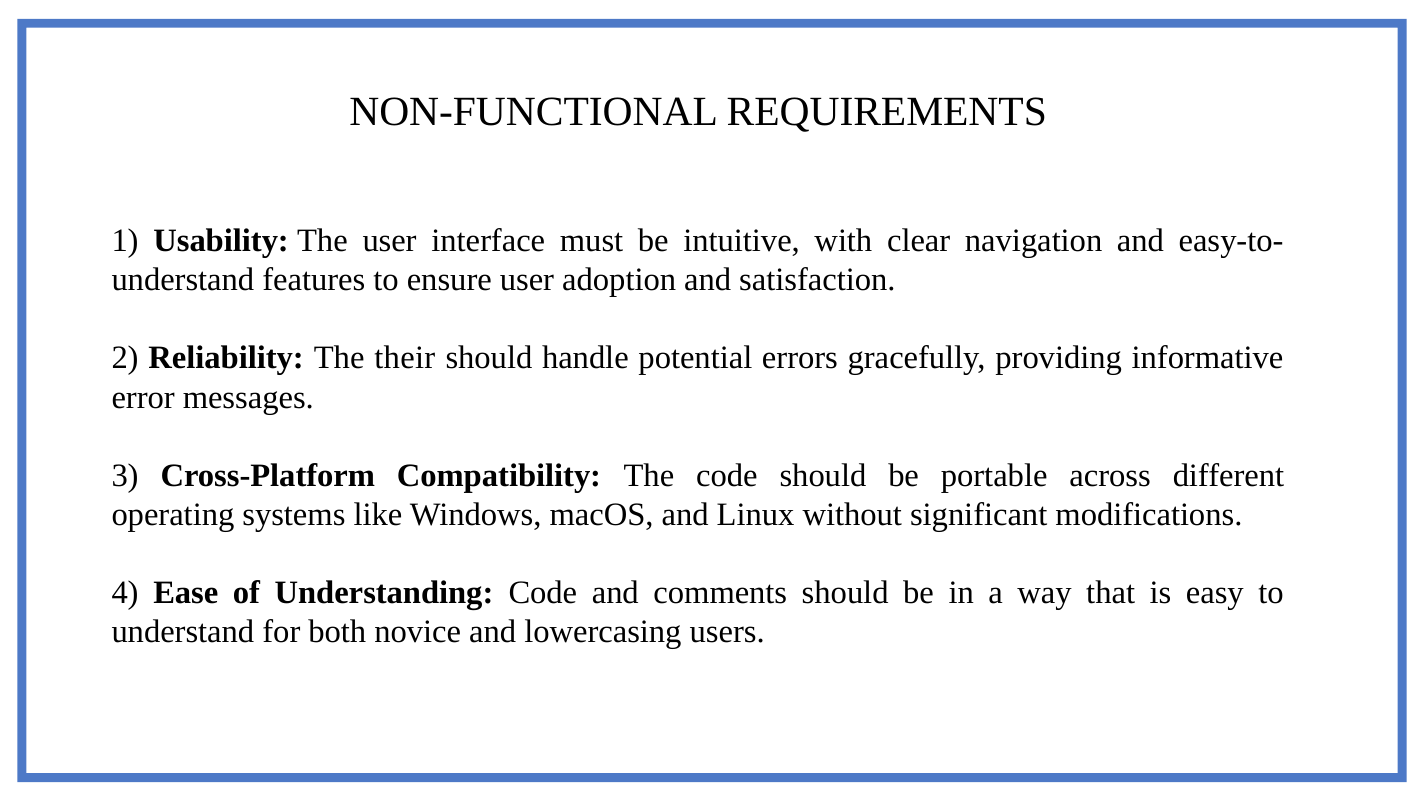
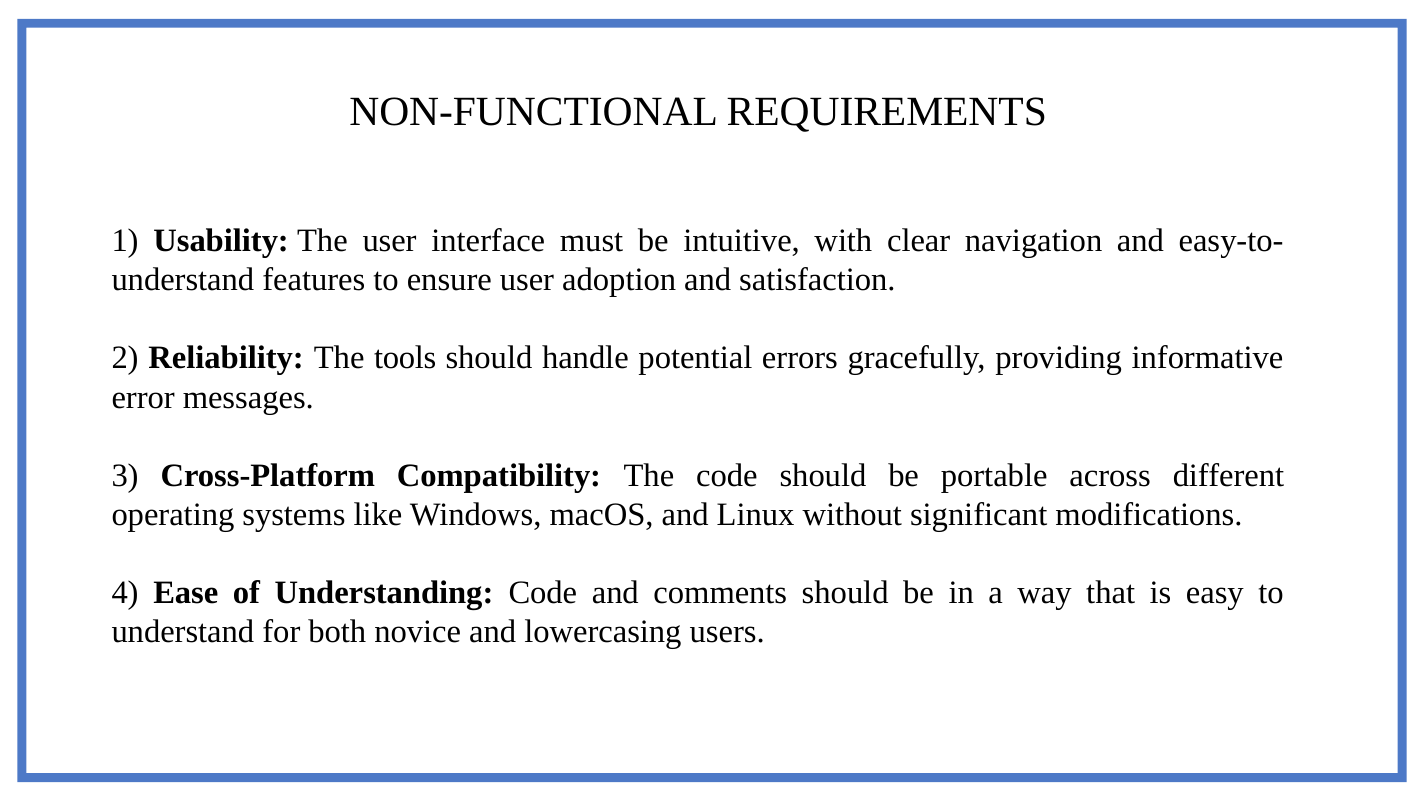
their: their -> tools
